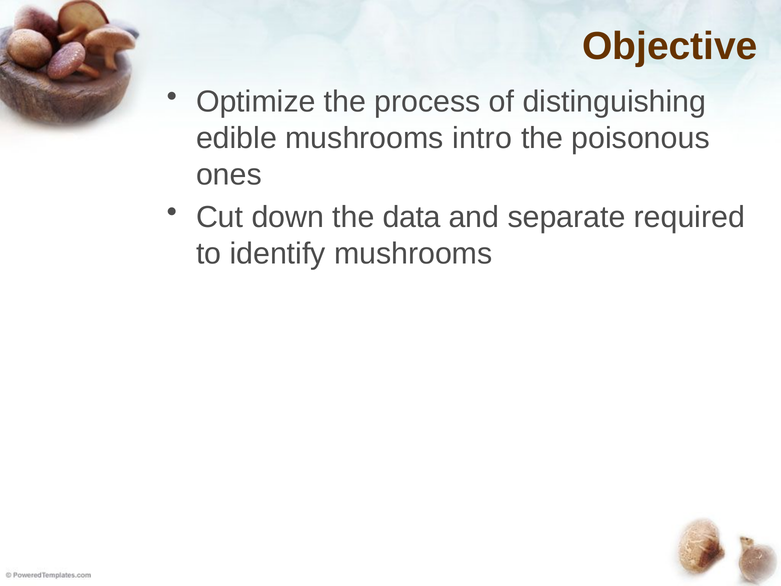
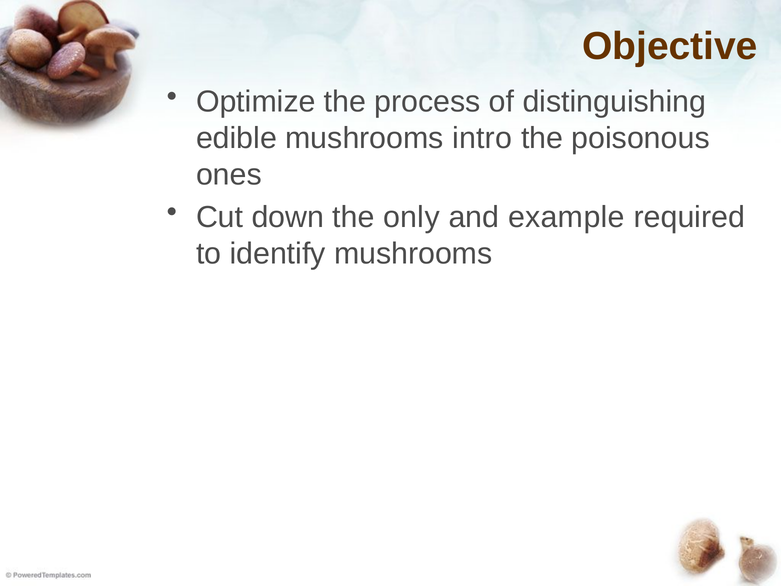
data: data -> only
separate: separate -> example
